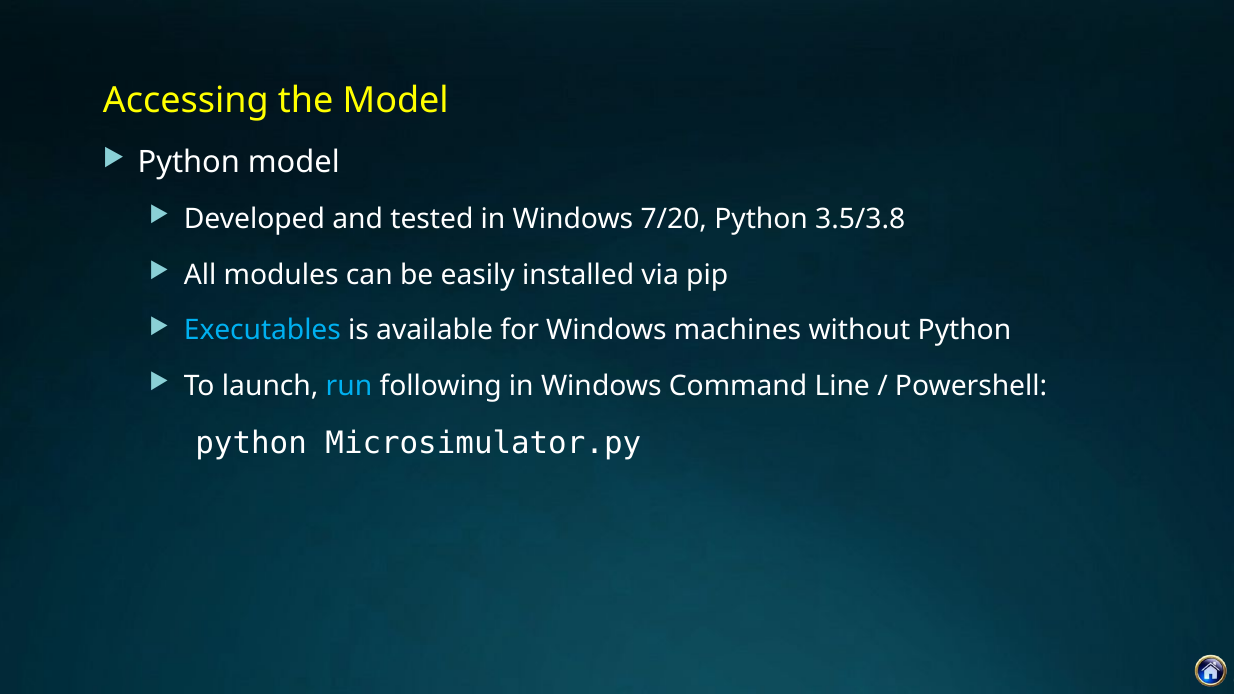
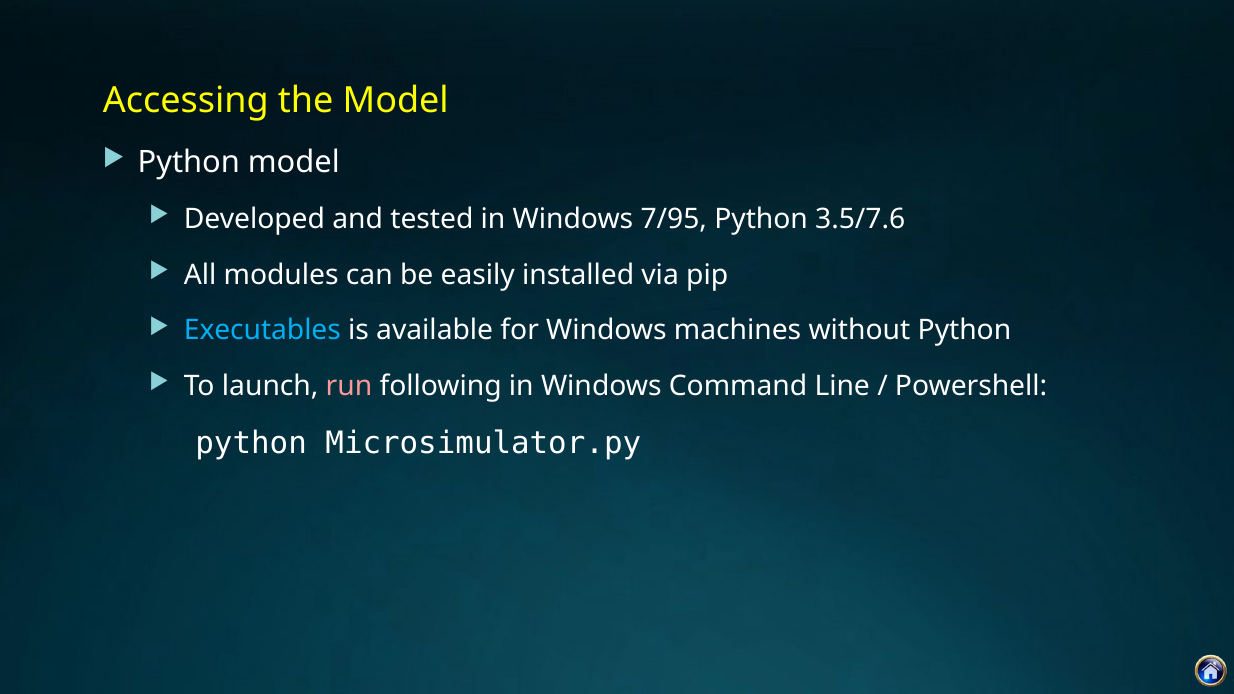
7/20: 7/20 -> 7/95
3.5/3.8: 3.5/3.8 -> 3.5/7.6
run colour: light blue -> pink
